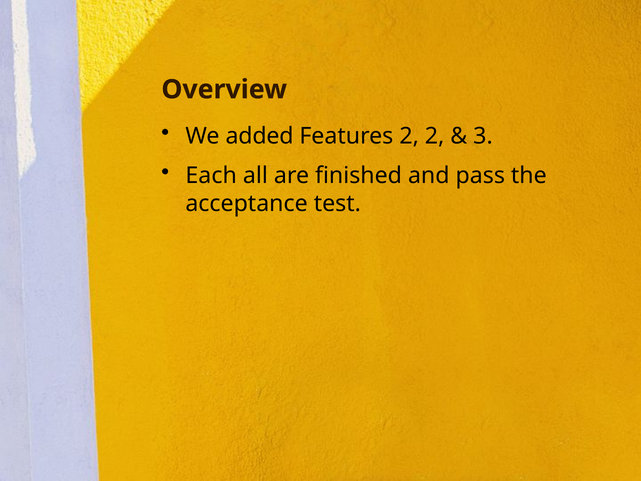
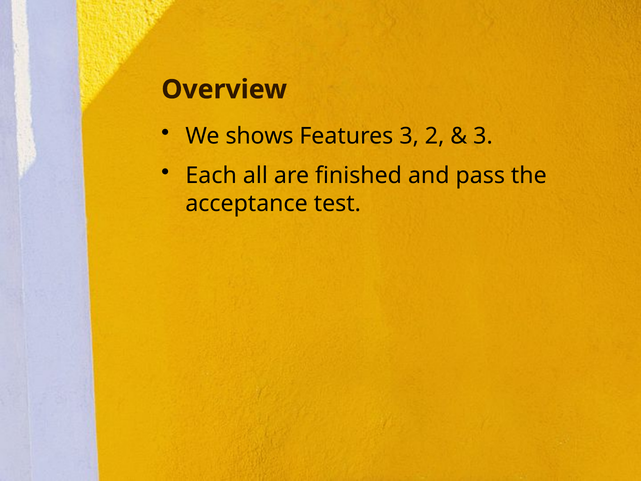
added: added -> shows
Features 2: 2 -> 3
